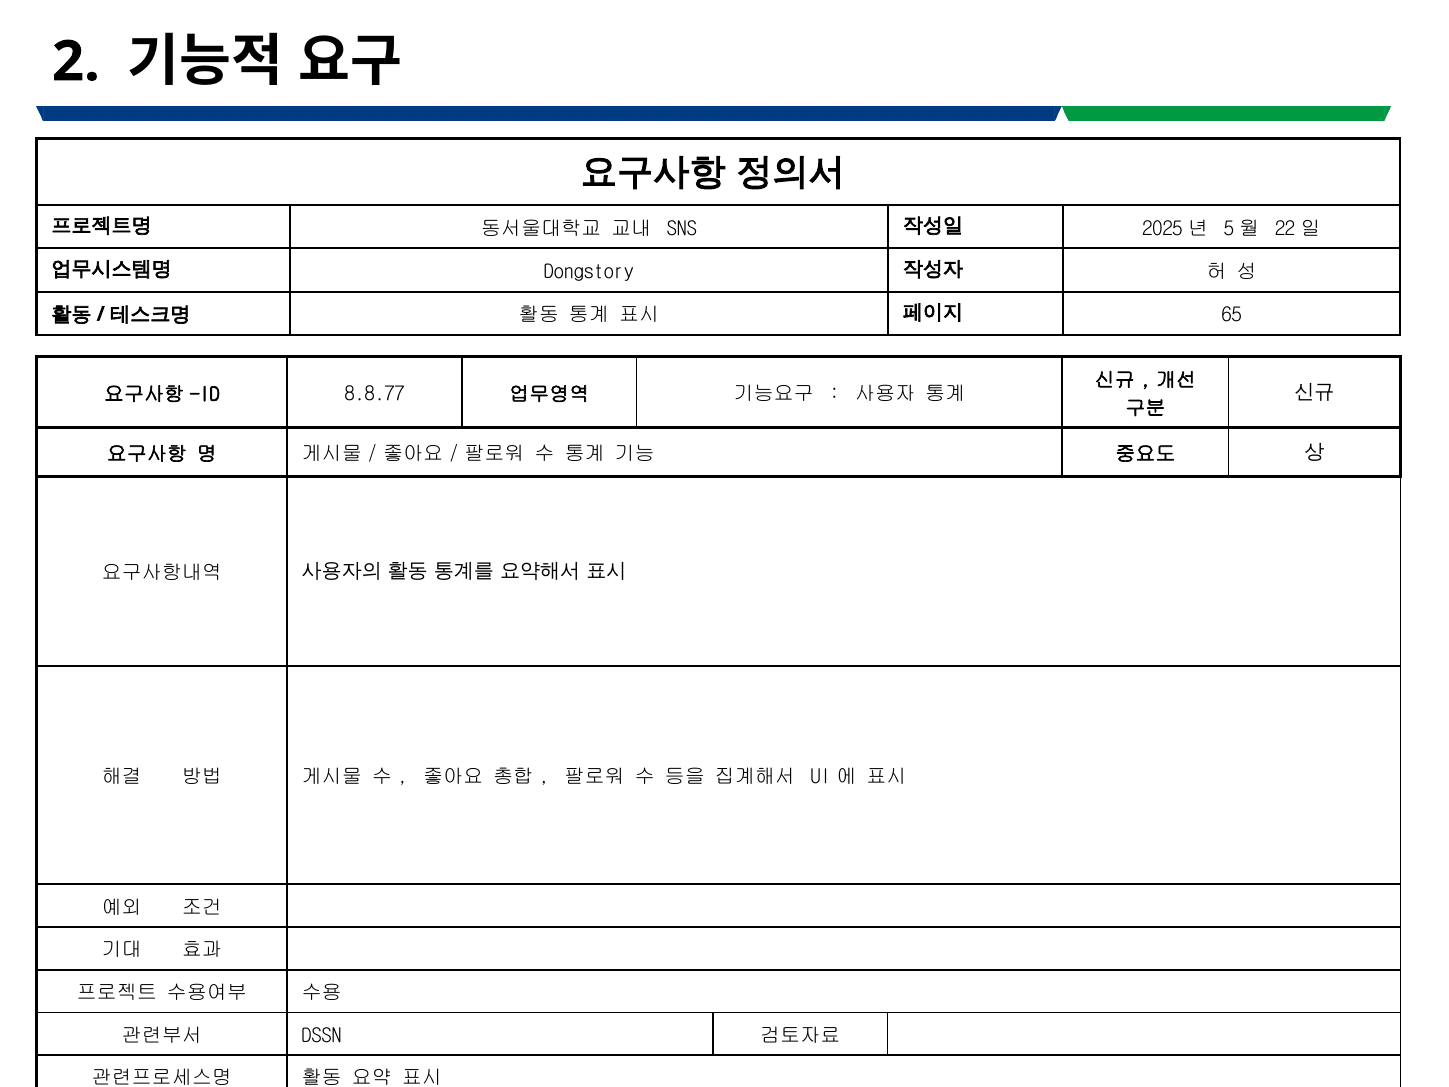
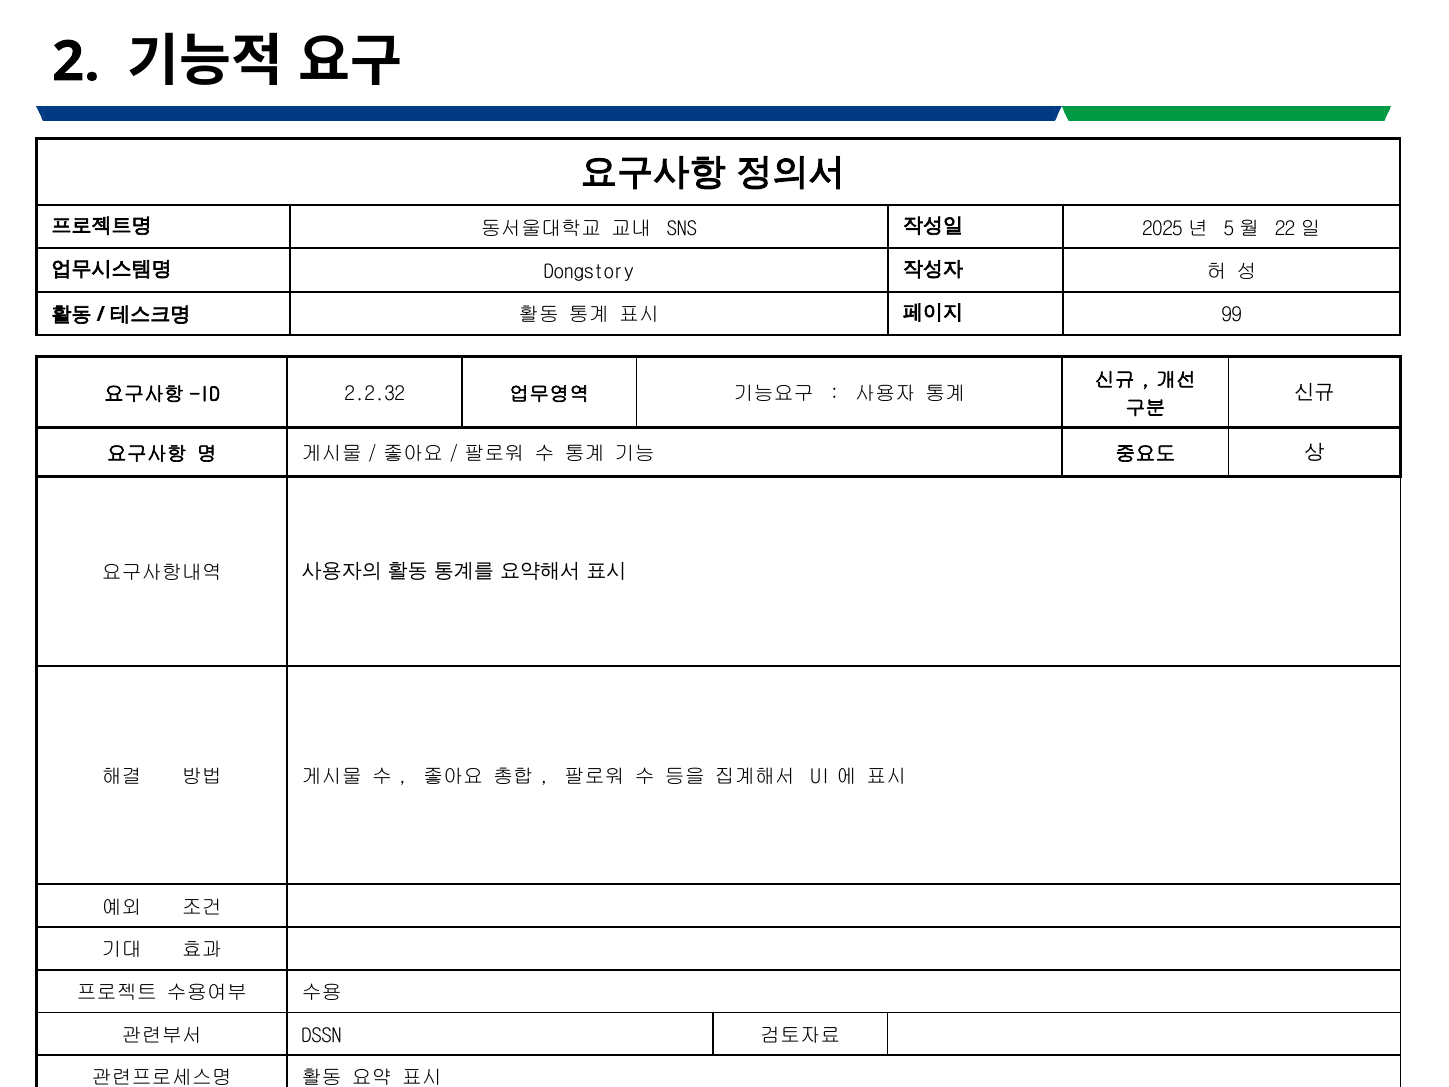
65: 65 -> 99
8.8.77: 8.8.77 -> 2.2.32
